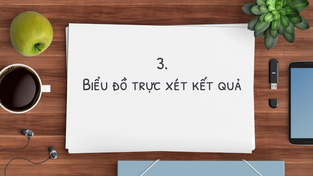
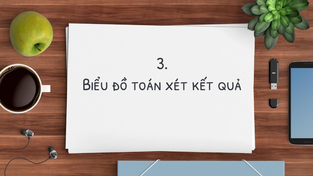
trực: trực -> toán
